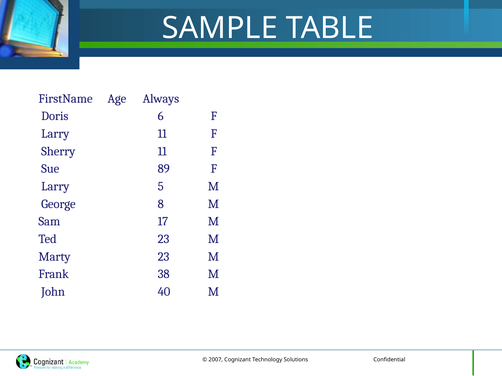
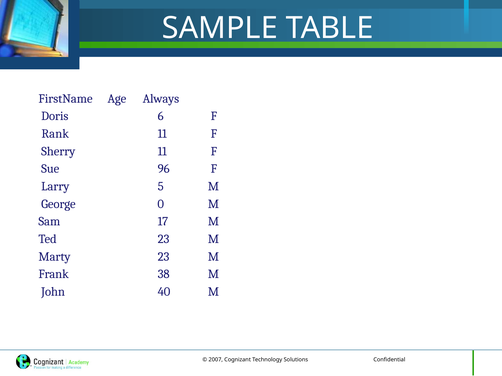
Larry at (55, 134): Larry -> Rank
89: 89 -> 96
8: 8 -> 0
